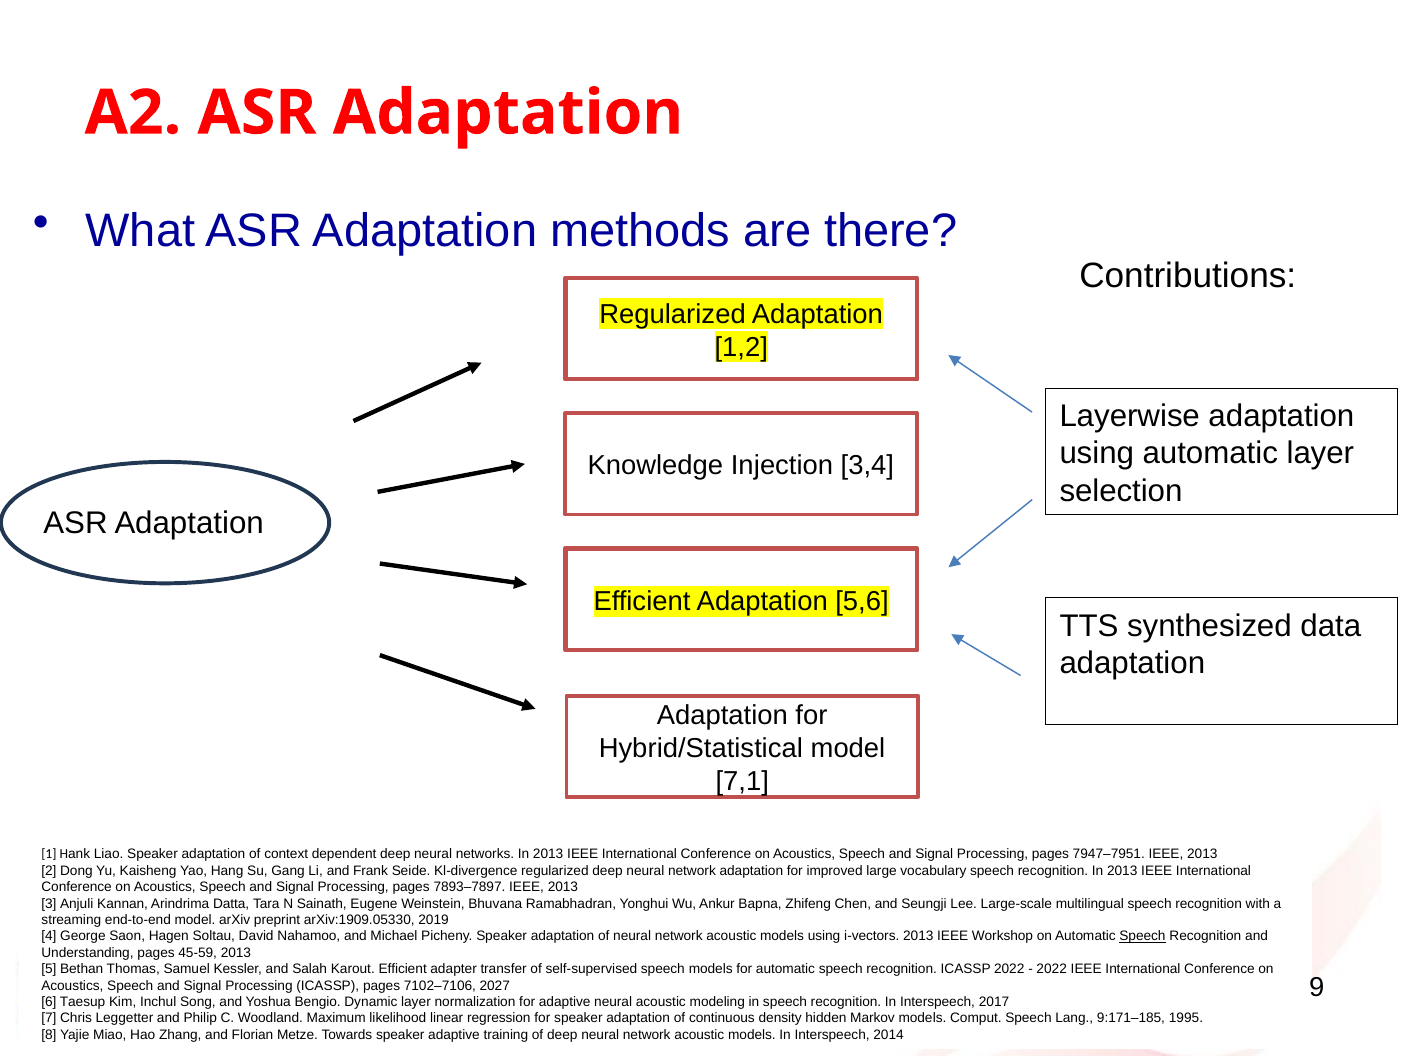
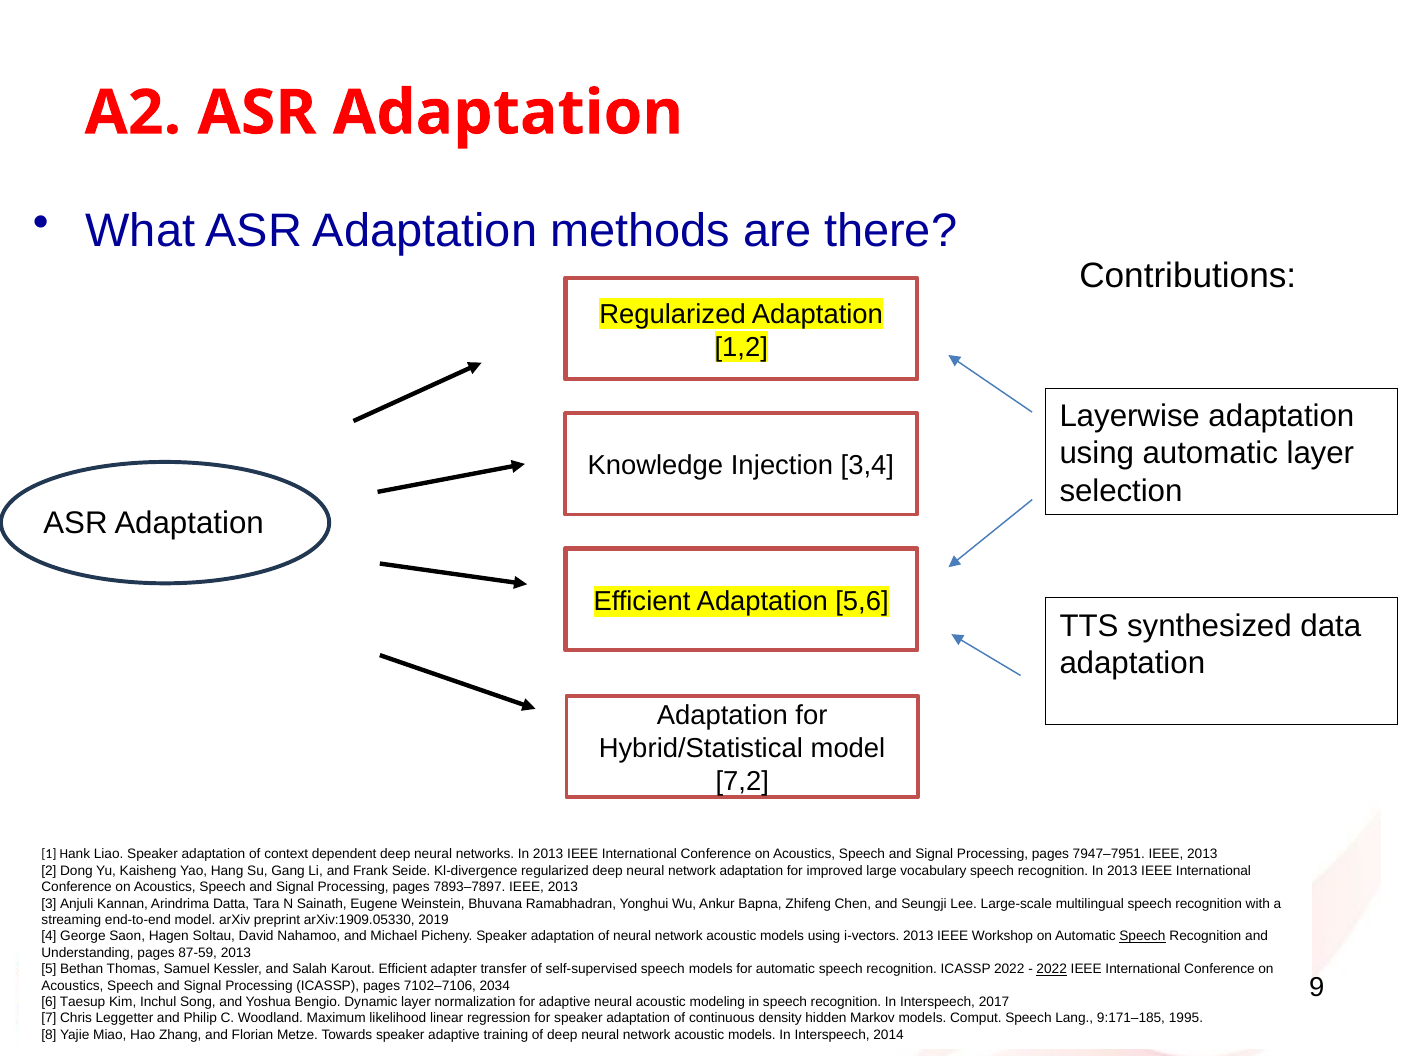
7,1: 7,1 -> 7,2
45-59: 45-59 -> 87-59
2022 at (1052, 970) underline: none -> present
2027: 2027 -> 2034
